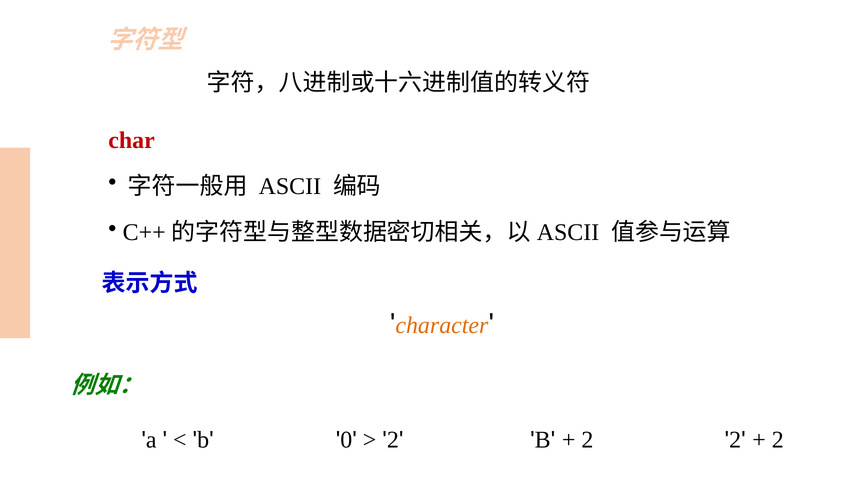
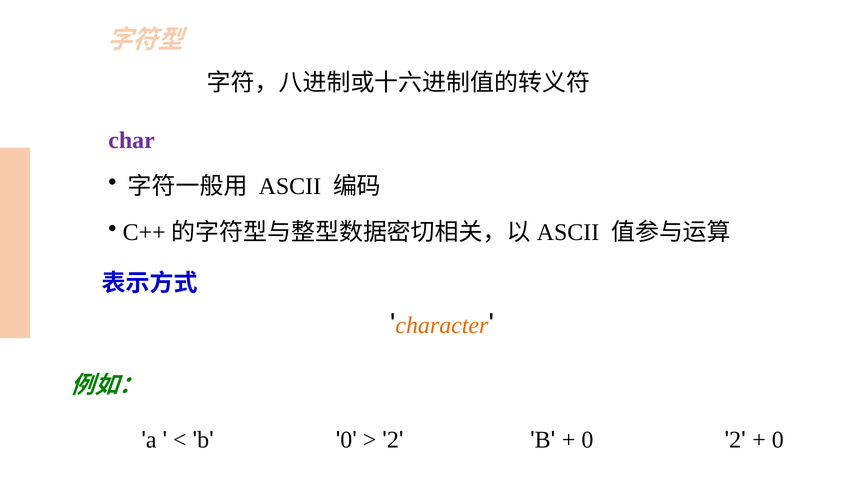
char colour: red -> purple
2 at (587, 440): 2 -> 0
2 at (778, 440): 2 -> 0
